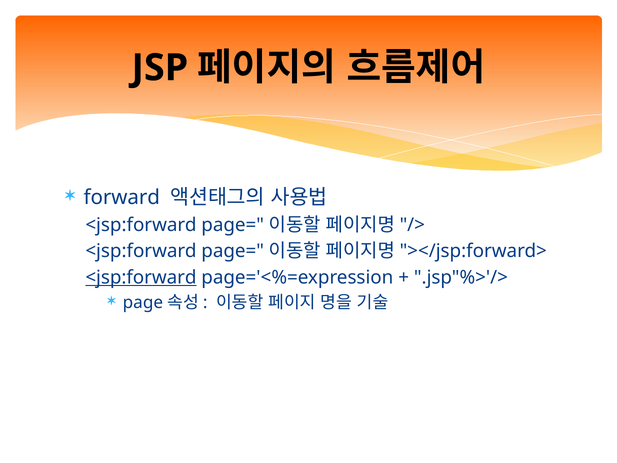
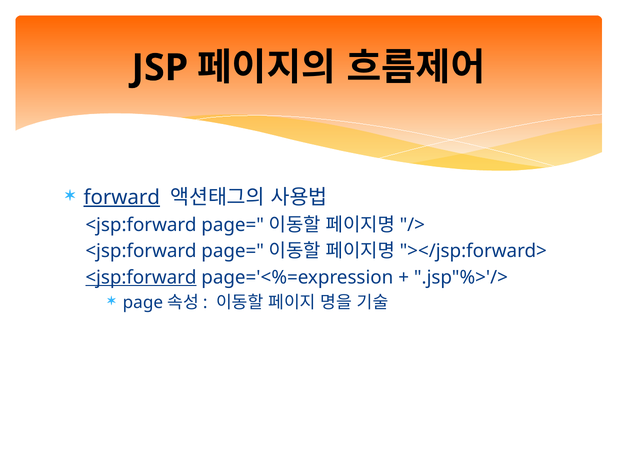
forward underline: none -> present
